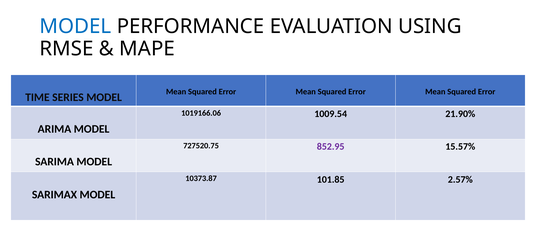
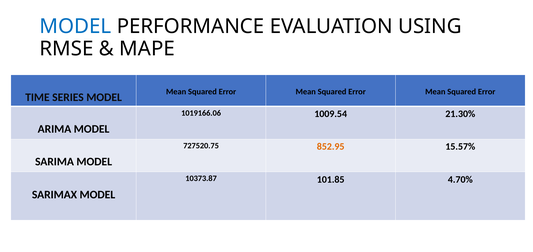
21.90%: 21.90% -> 21.30%
852.95 colour: purple -> orange
2.57%: 2.57% -> 4.70%
